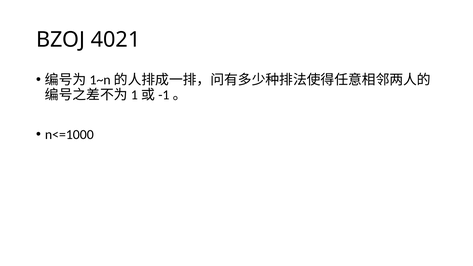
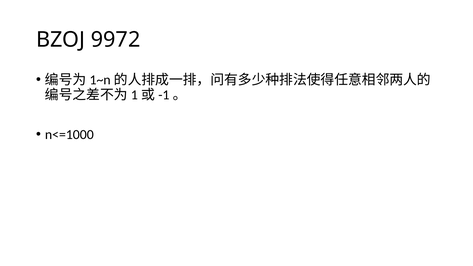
4021: 4021 -> 9972
